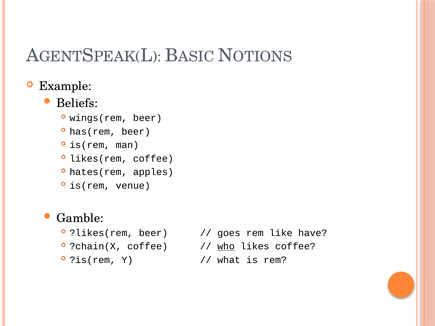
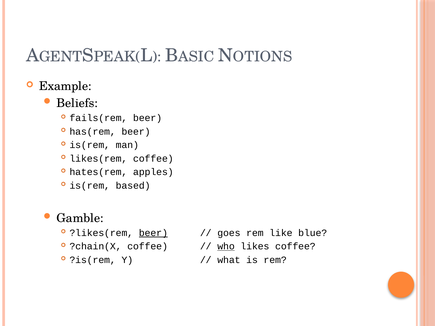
wings(rem: wings(rem -> fails(rem
venue: venue -> based
beer at (153, 233) underline: none -> present
have: have -> blue
